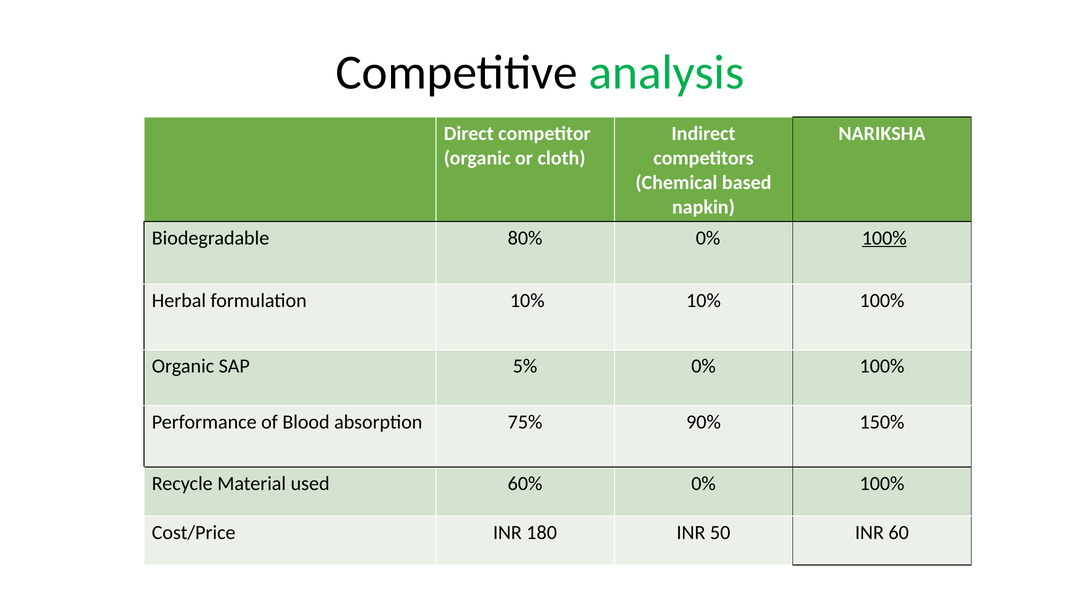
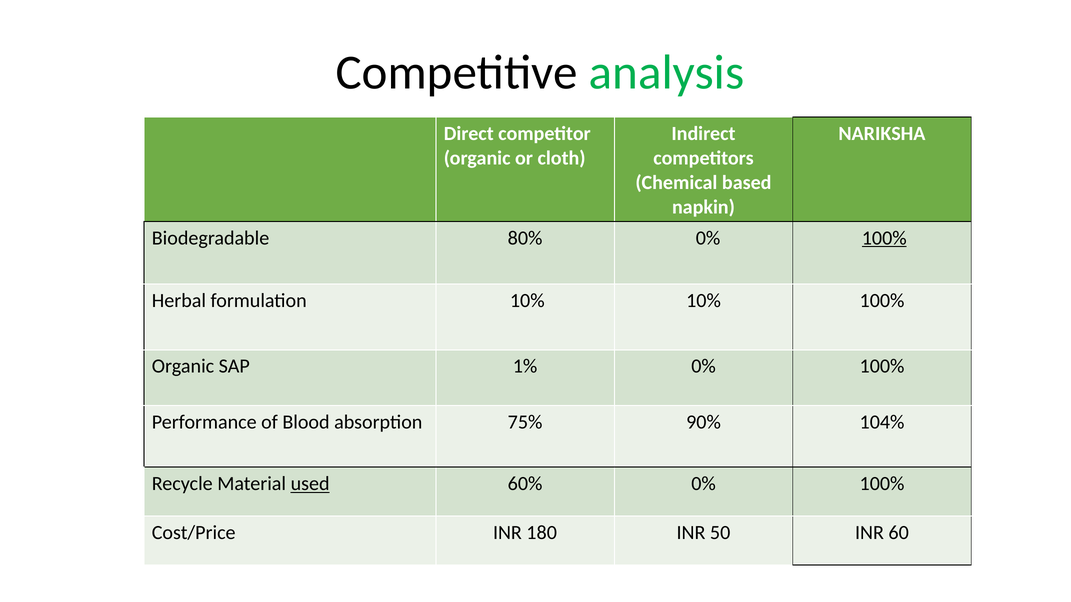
5%: 5% -> 1%
150%: 150% -> 104%
used underline: none -> present
